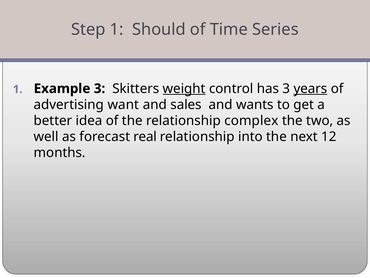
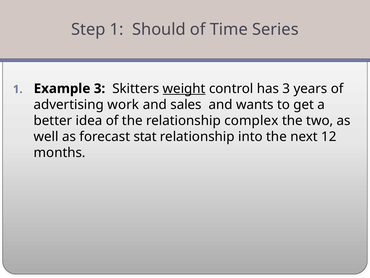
years underline: present -> none
want: want -> work
real: real -> stat
